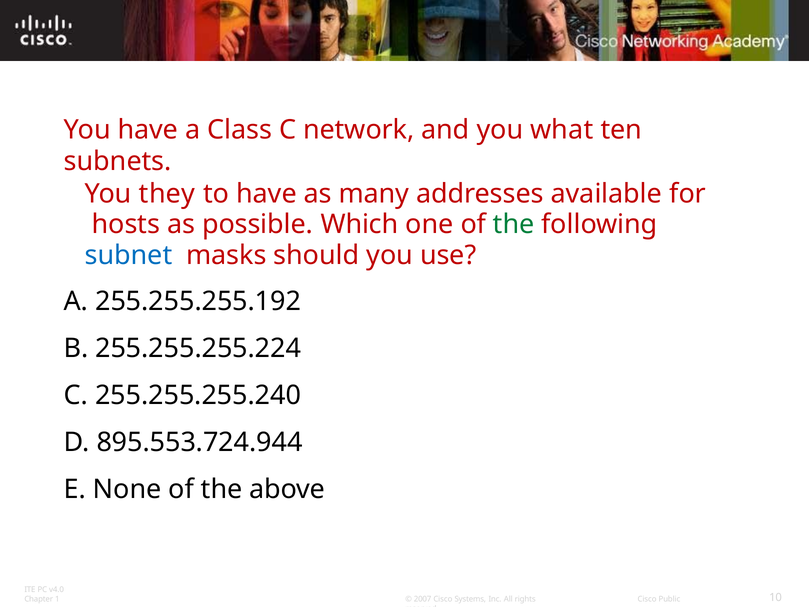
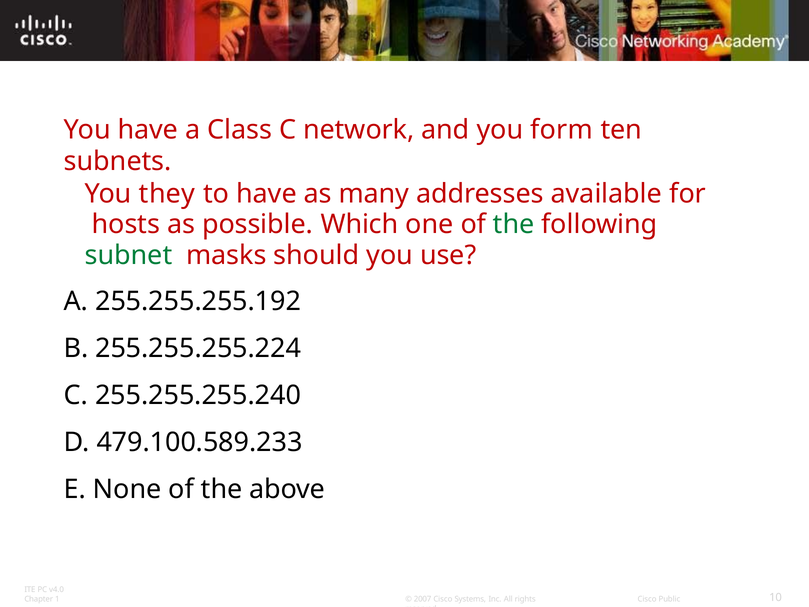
what: what -> form
subnet colour: blue -> green
895.553.724.944: 895.553.724.944 -> 479.100.589.233
